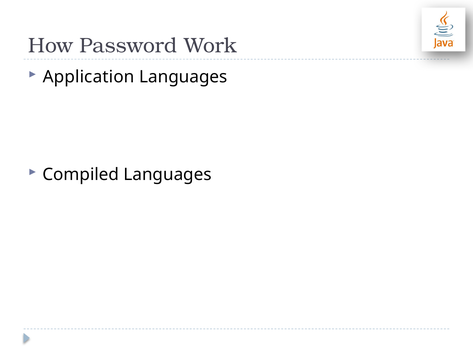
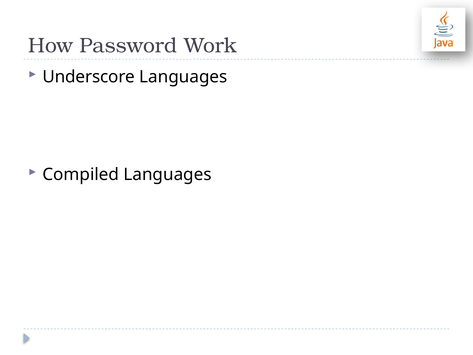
Application: Application -> Underscore
